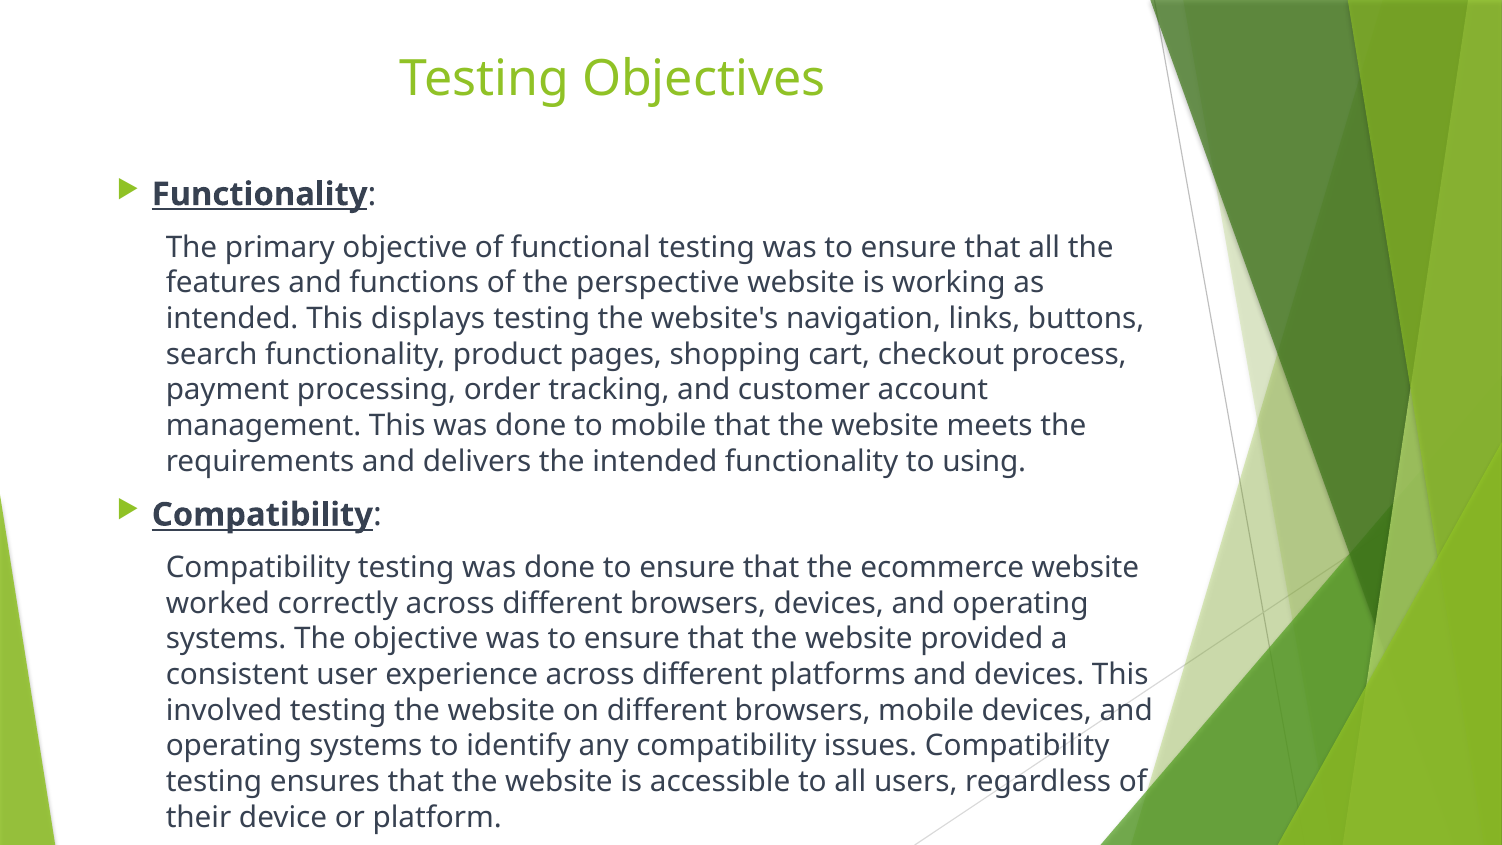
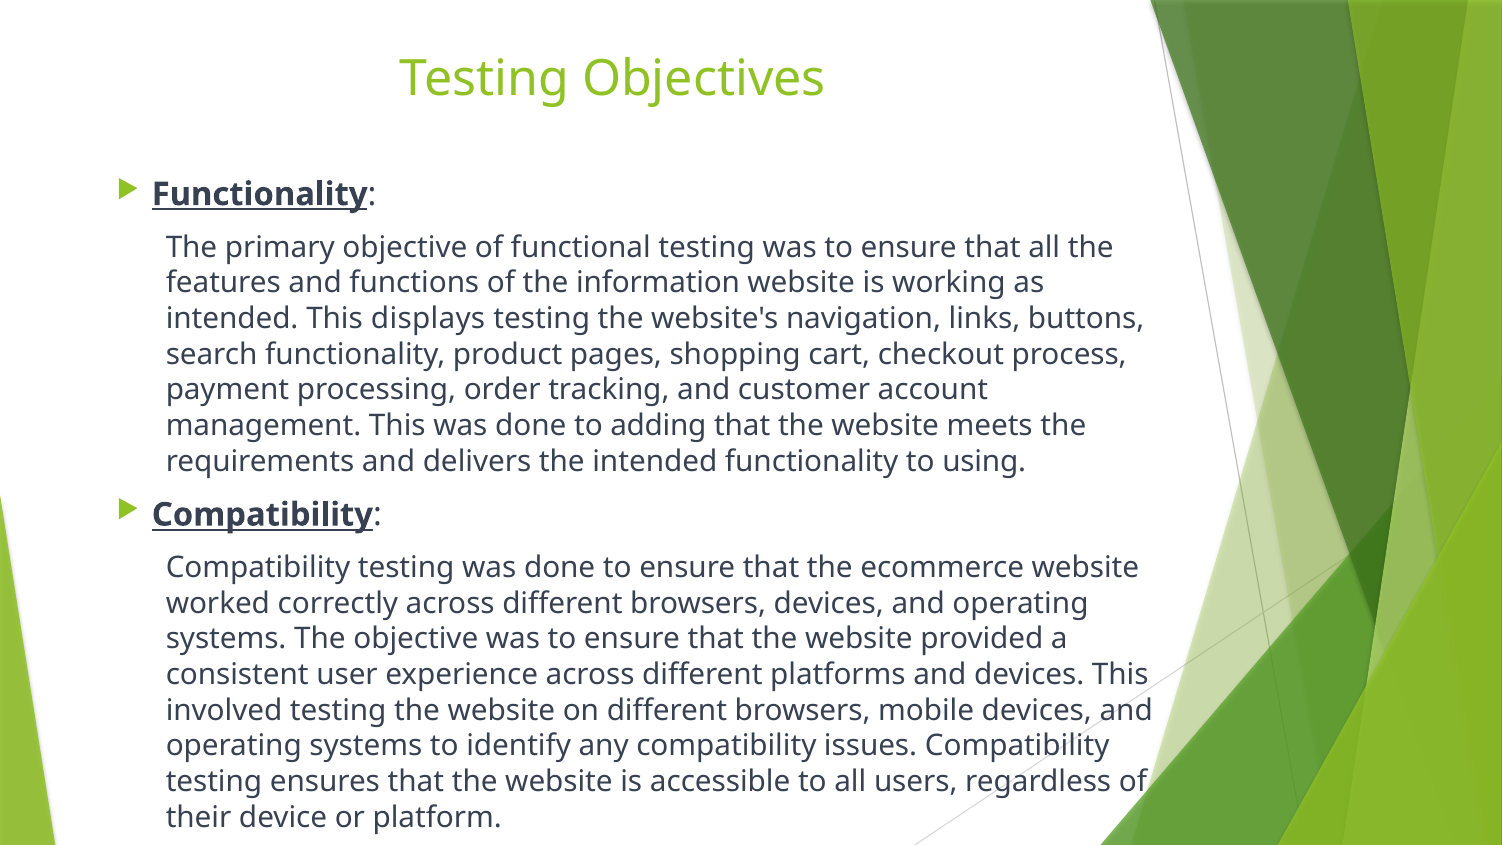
perspective: perspective -> information
to mobile: mobile -> adding
